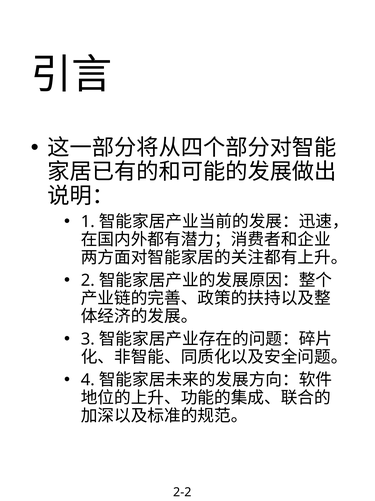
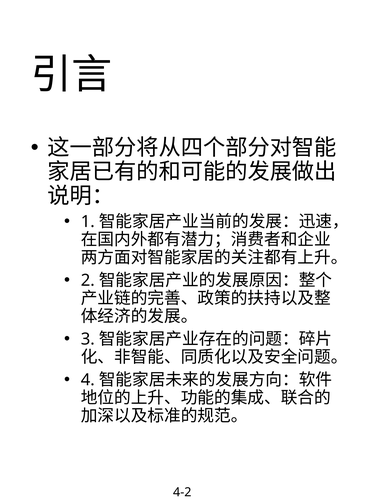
2-2: 2-2 -> 4-2
